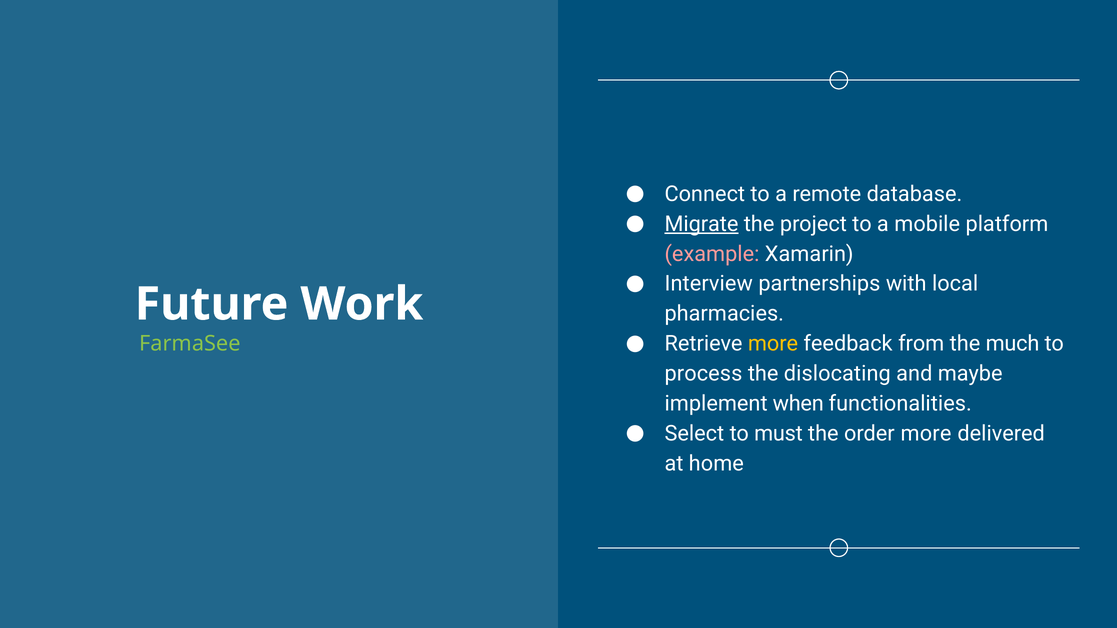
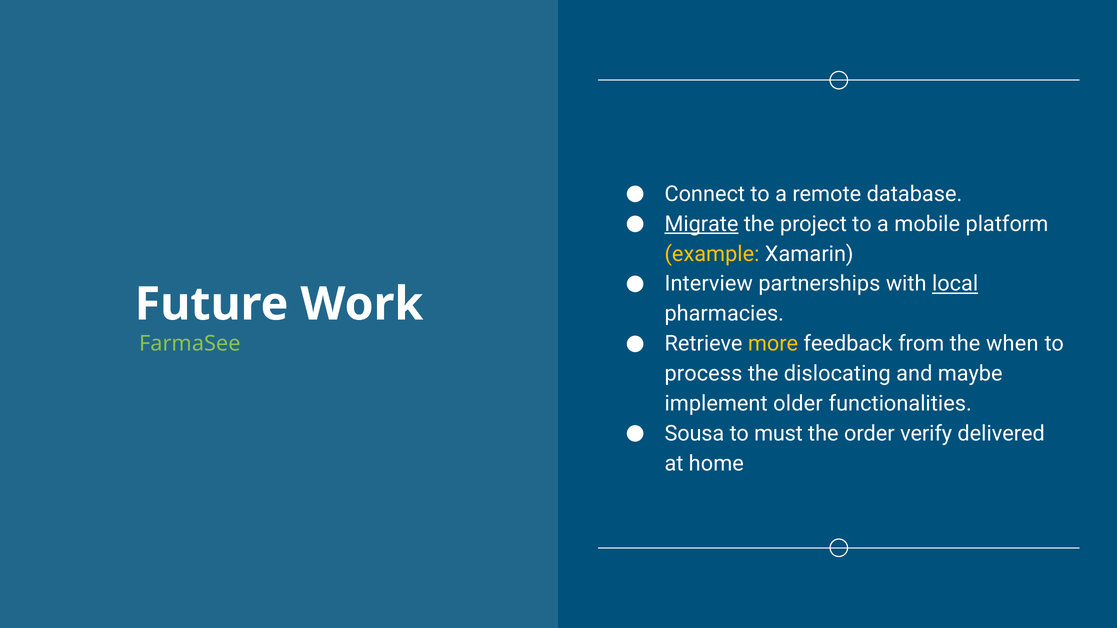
example colour: pink -> yellow
local underline: none -> present
much: much -> when
when: when -> older
Select: Select -> Sousa
order more: more -> verify
